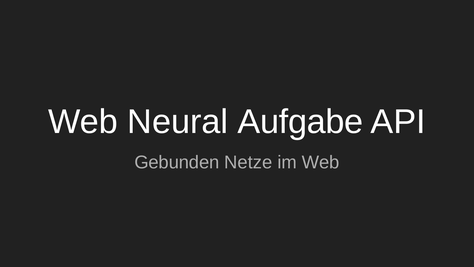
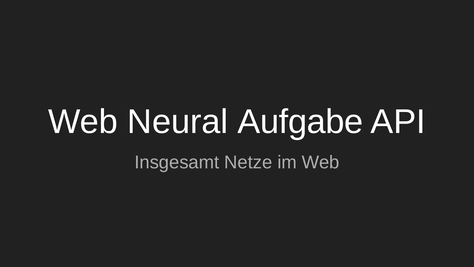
Gebunden: Gebunden -> Insgesamt
